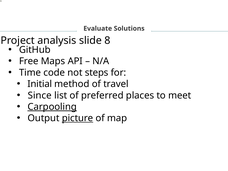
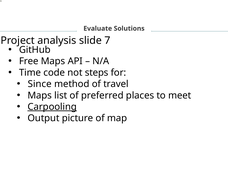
8: 8 -> 7
Initial: Initial -> Since
Since at (40, 95): Since -> Maps
picture underline: present -> none
